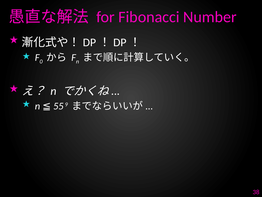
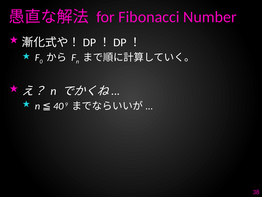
55: 55 -> 40
